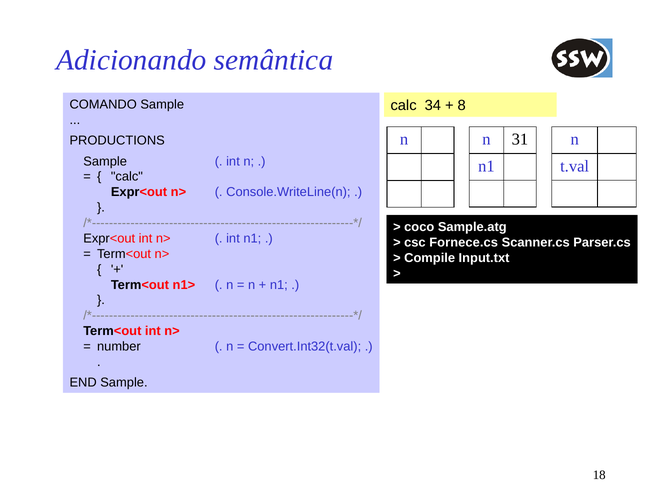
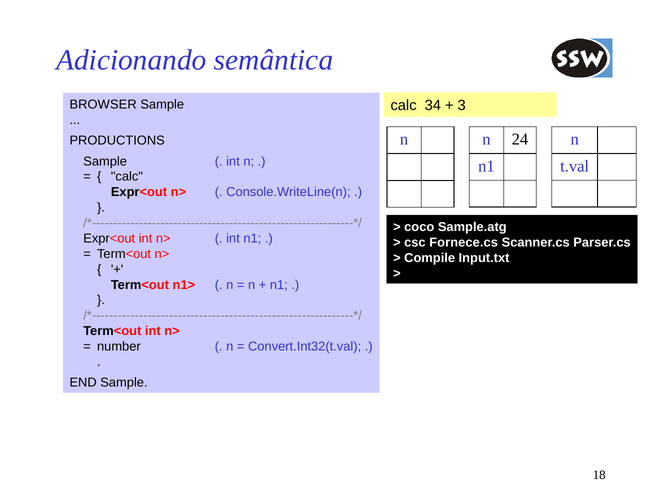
COMANDO: COMANDO -> BROWSER
8: 8 -> 3
31: 31 -> 24
